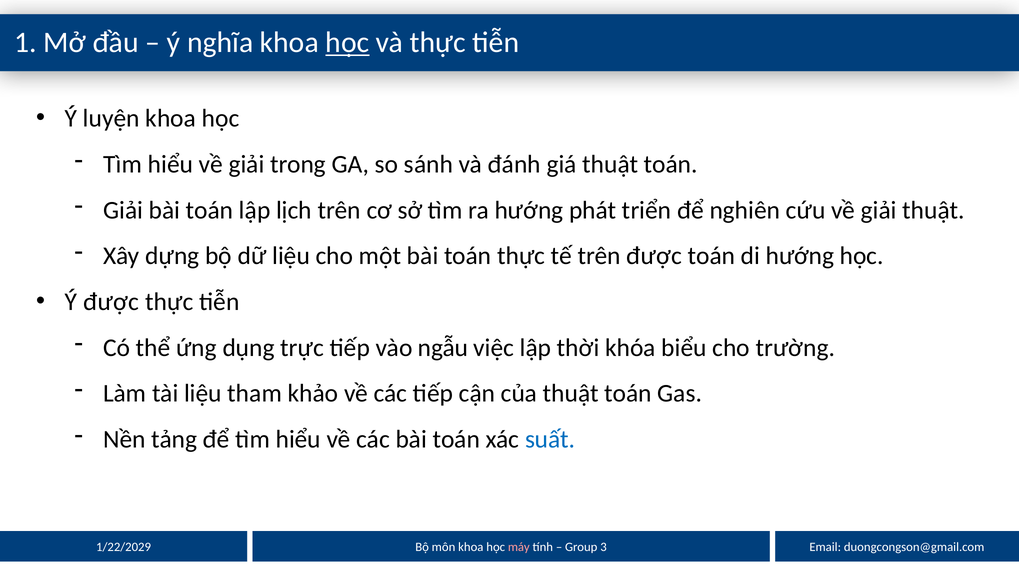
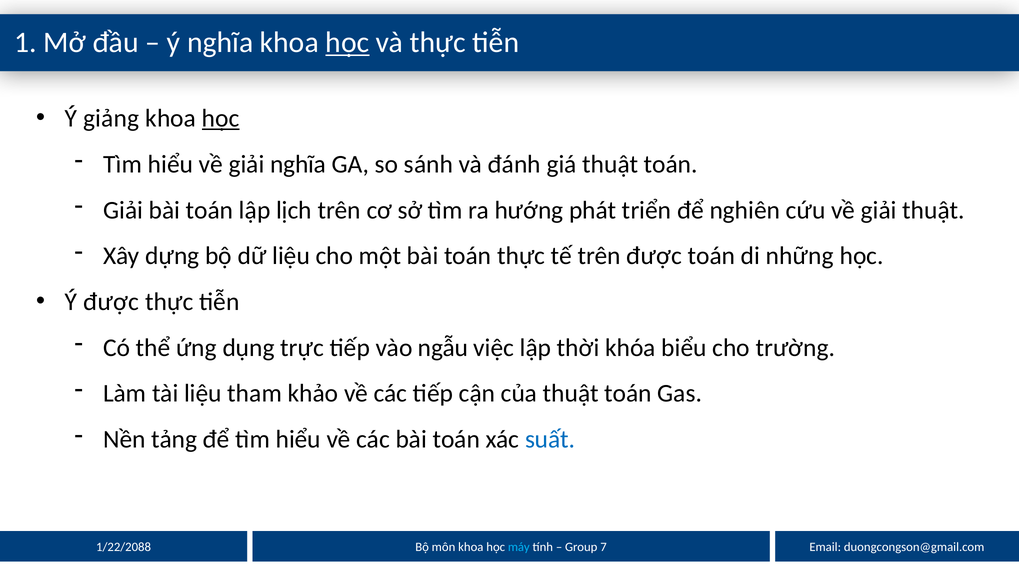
luyện: luyện -> giảng
học at (221, 118) underline: none -> present
giải trong: trong -> nghĩa
di hướng: hướng -> những
1/22/2029: 1/22/2029 -> 1/22/2088
máy colour: pink -> light blue
3: 3 -> 7
